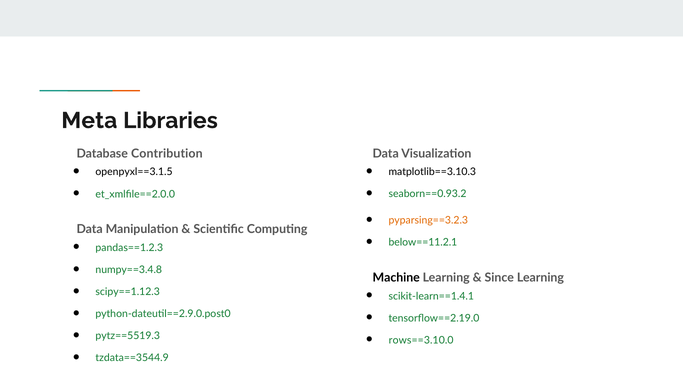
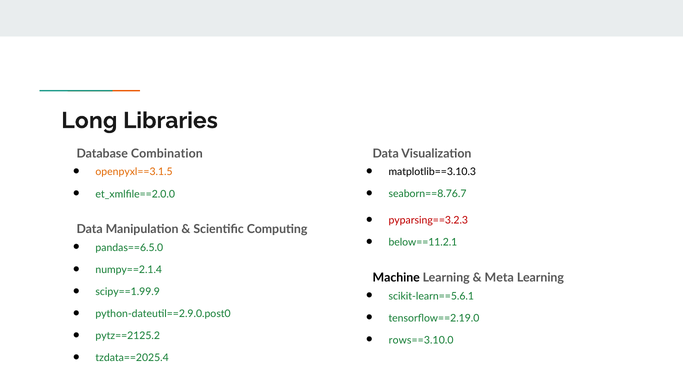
Meta: Meta -> Long
Contribution: Contribution -> Combination
openpyxl==3.1.5 colour: black -> orange
seaborn==0.93.2: seaborn==0.93.2 -> seaborn==8.76.7
pyparsing==3.2.3 colour: orange -> red
pandas==1.2.3: pandas==1.2.3 -> pandas==6.5.0
numpy==3.4.8: numpy==3.4.8 -> numpy==2.1.4
Since: Since -> Meta
scipy==1.12.3: scipy==1.12.3 -> scipy==1.99.9
scikit-learn==1.4.1: scikit-learn==1.4.1 -> scikit-learn==5.6.1
pytz==5519.3: pytz==5519.3 -> pytz==2125.2
tzdata==3544.9: tzdata==3544.9 -> tzdata==2025.4
